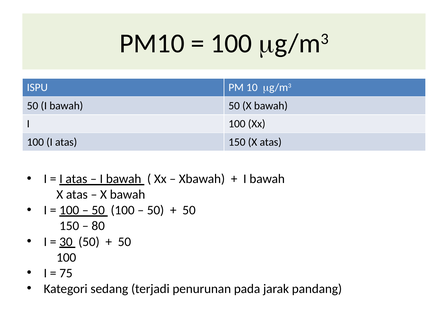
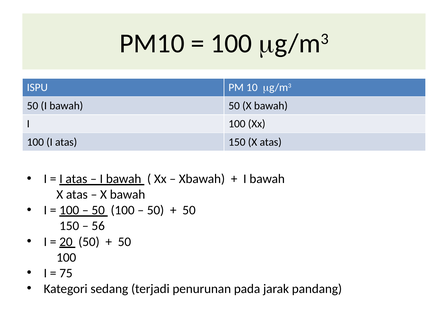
80: 80 -> 56
30: 30 -> 20
